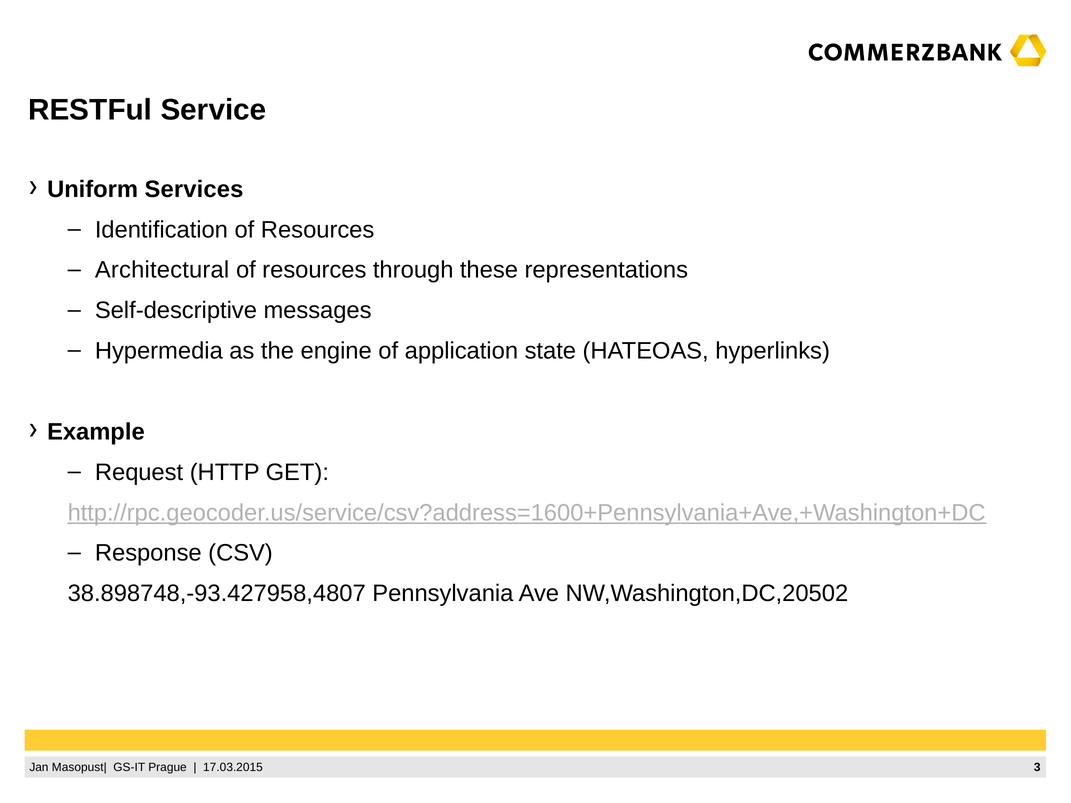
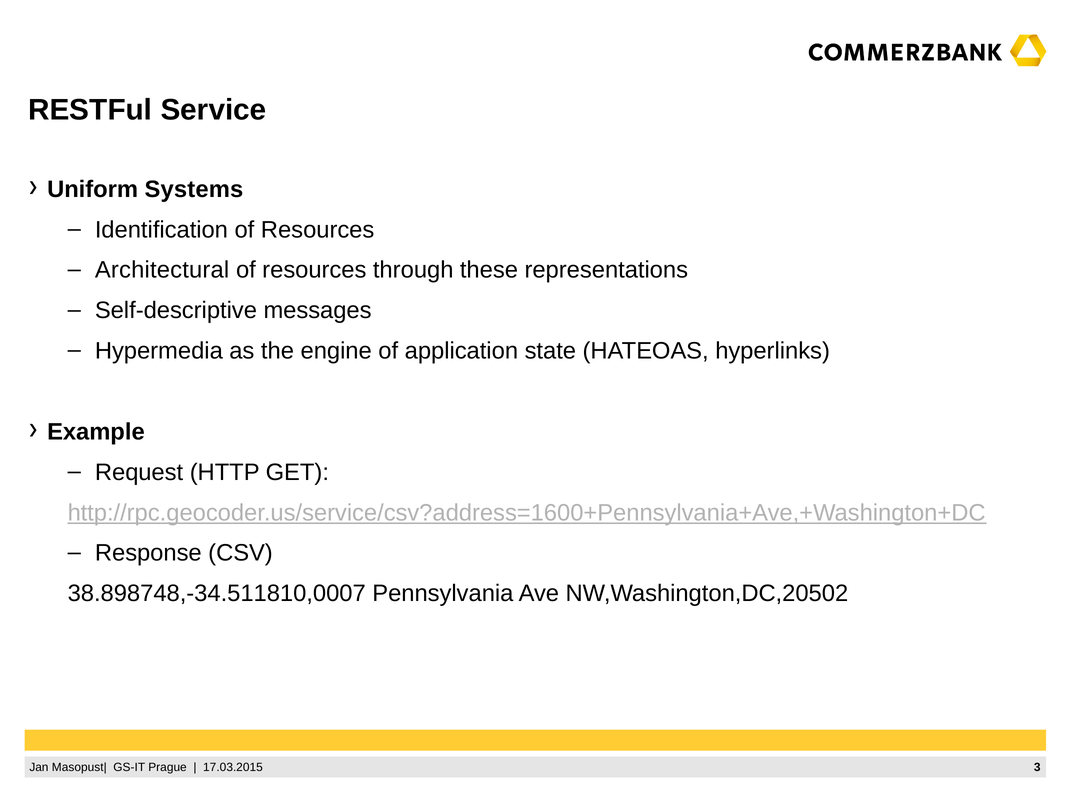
Services: Services -> Systems
38.898748,-93.427958,4807: 38.898748,-93.427958,4807 -> 38.898748,-34.511810,0007
